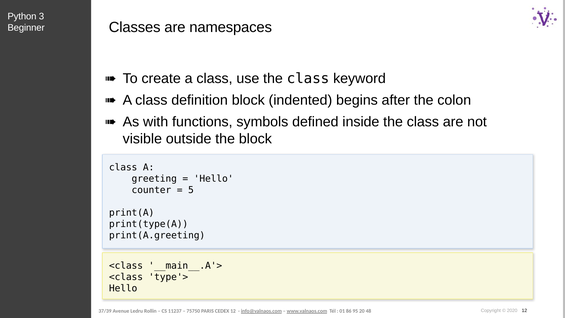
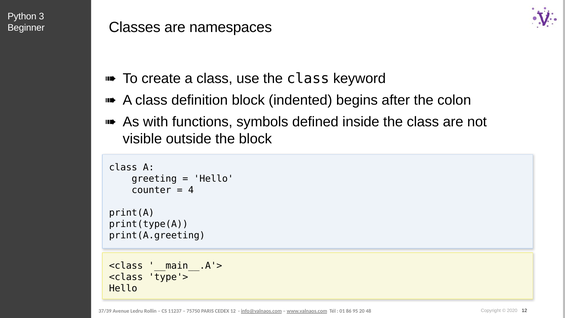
5: 5 -> 4
